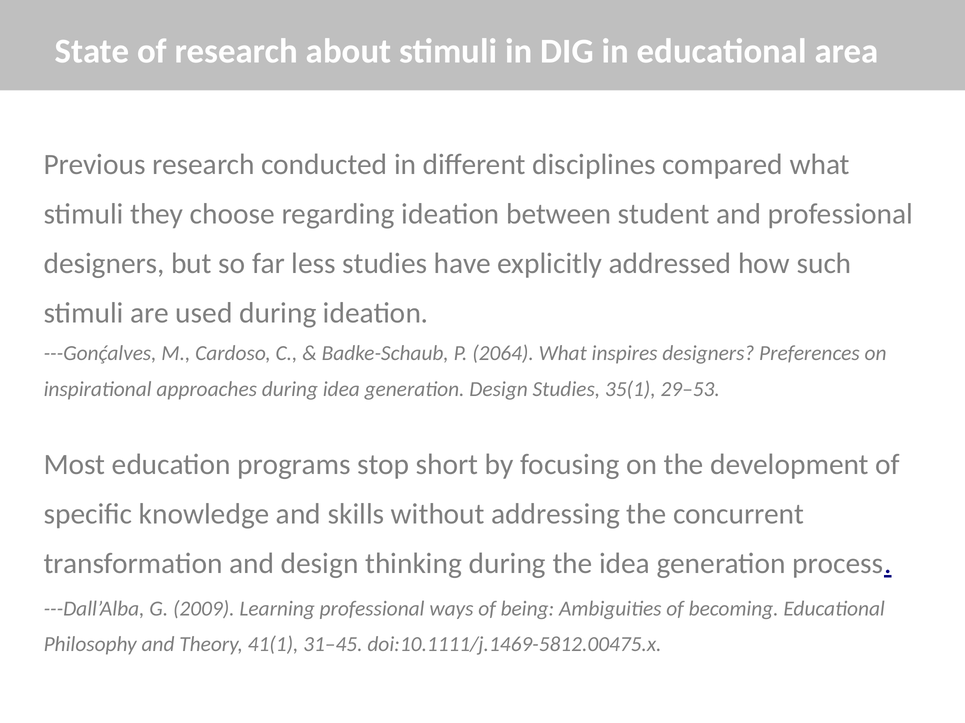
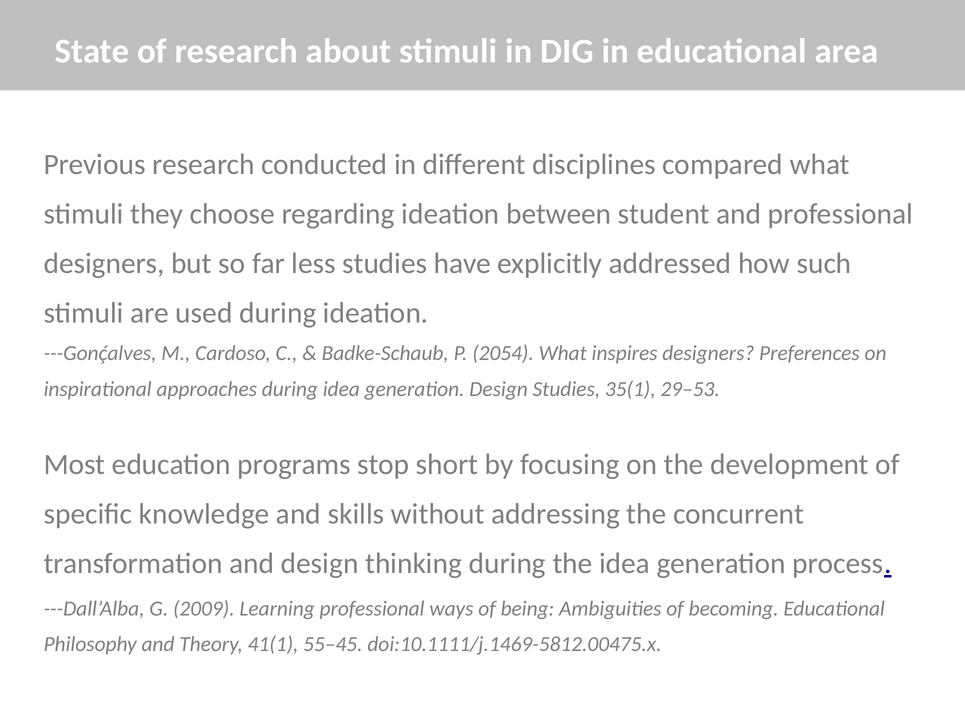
2064: 2064 -> 2054
31–45: 31–45 -> 55–45
